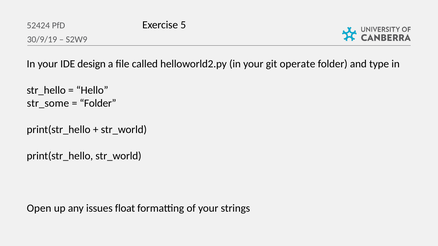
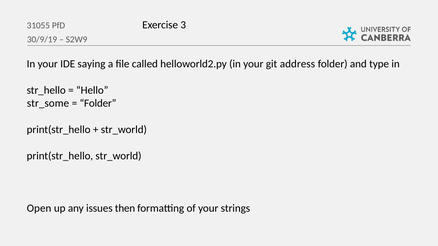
5: 5 -> 3
52424: 52424 -> 31055
design: design -> saying
operate: operate -> address
float: float -> then
